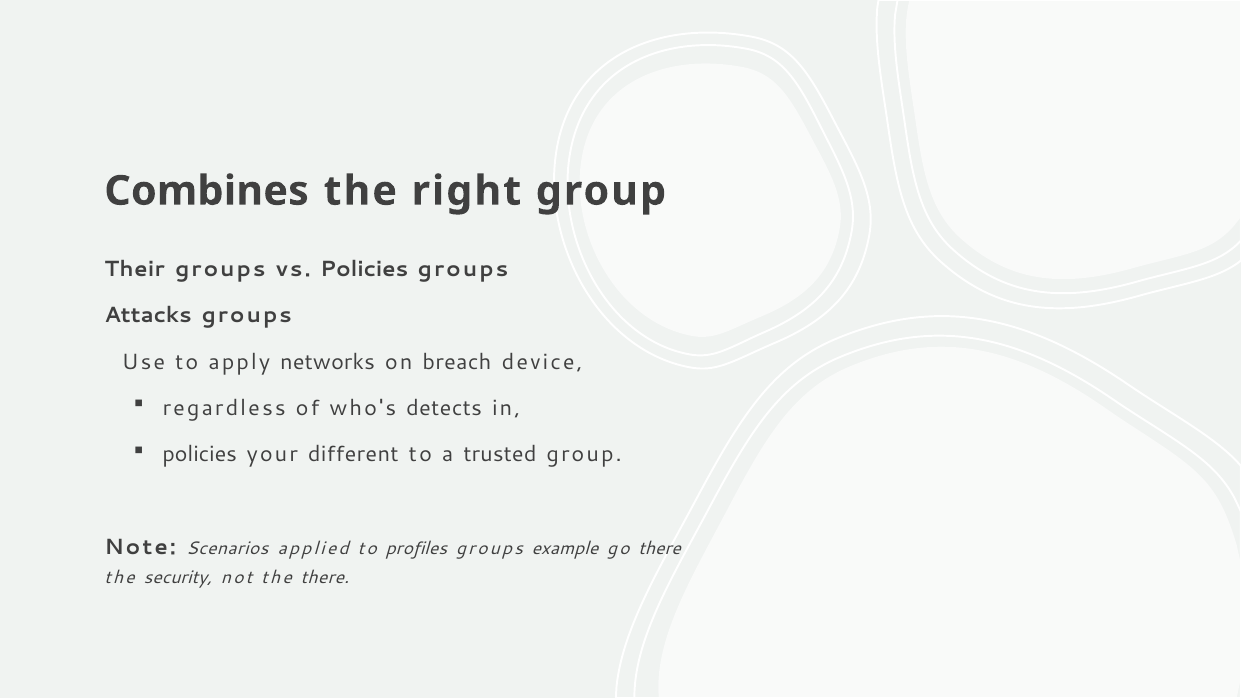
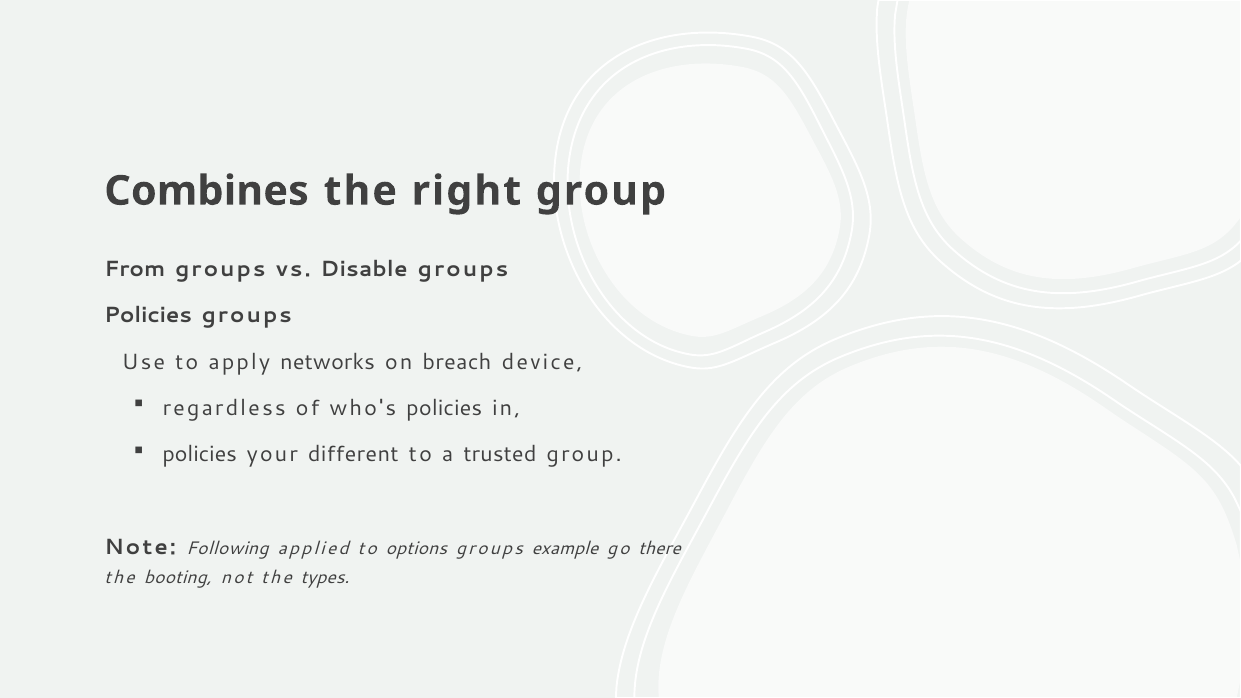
Their: Their -> From
vs Policies: Policies -> Disable
Attacks at (148, 316): Attacks -> Policies
who's detects: detects -> policies
Scenarios: Scenarios -> Following
profiles: profiles -> options
security: security -> booting
the there: there -> types
